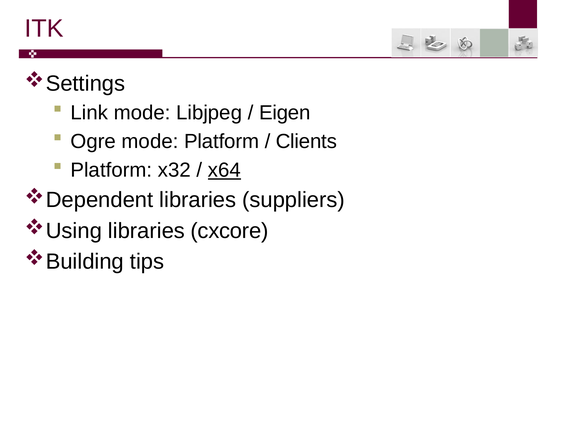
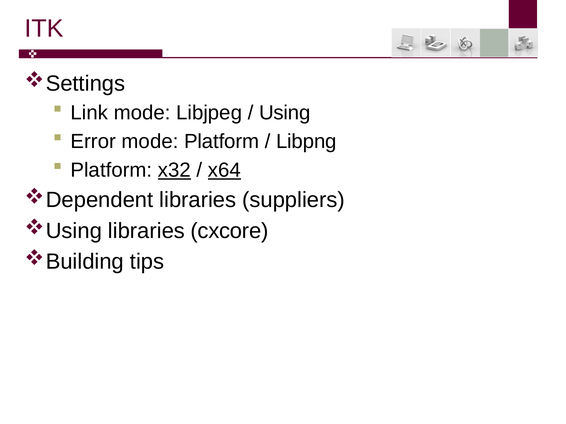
Eigen: Eigen -> Using
Ogre: Ogre -> Error
Clients: Clients -> Libpng
x32 underline: none -> present
